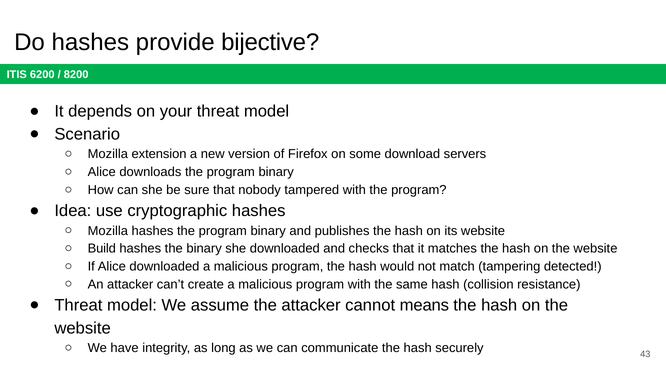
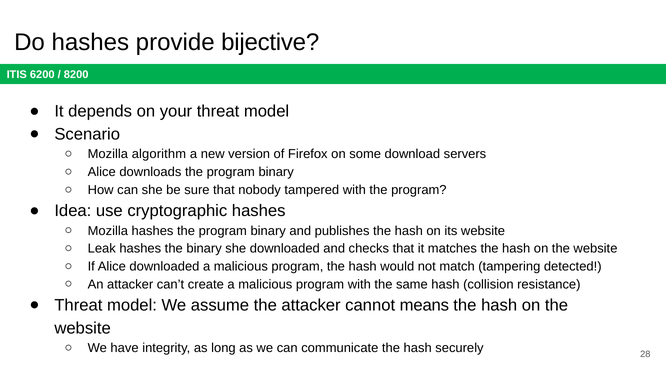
extension: extension -> algorithm
Build: Build -> Leak
43: 43 -> 28
